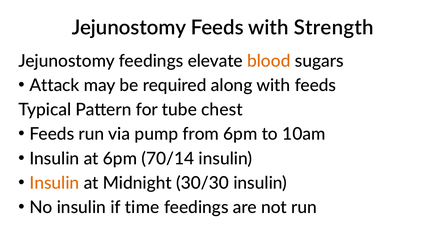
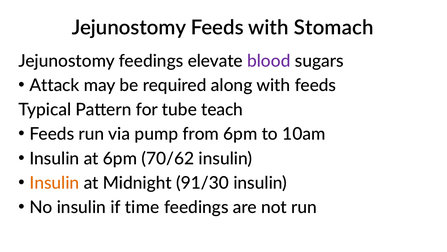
Strength: Strength -> Stomach
blood colour: orange -> purple
chest: chest -> teach
70/14: 70/14 -> 70/62
30/30: 30/30 -> 91/30
